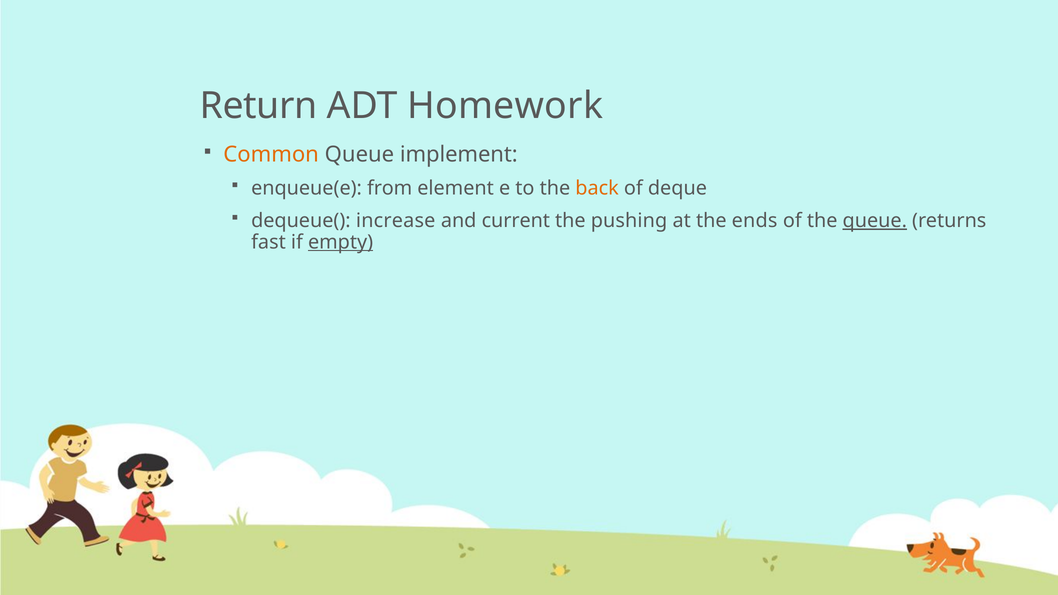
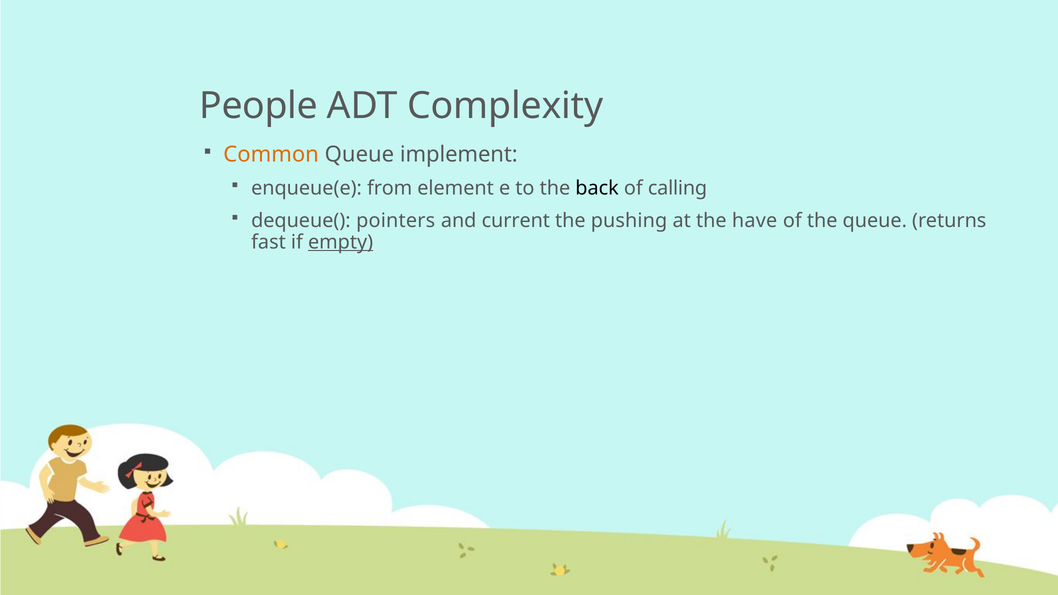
Return: Return -> People
Homework: Homework -> Complexity
back colour: orange -> black
deque: deque -> calling
increase: increase -> pointers
ends: ends -> have
queue at (875, 221) underline: present -> none
